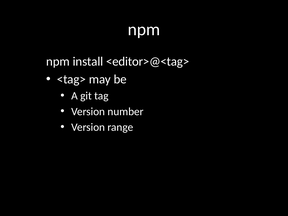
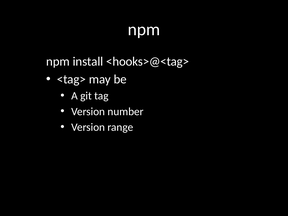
<editor>@<tag>: <editor>@<tag> -> <hooks>@<tag>
